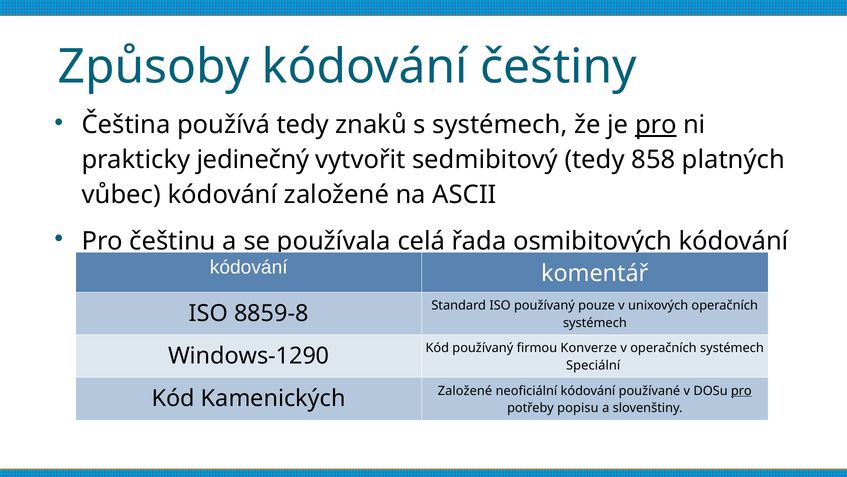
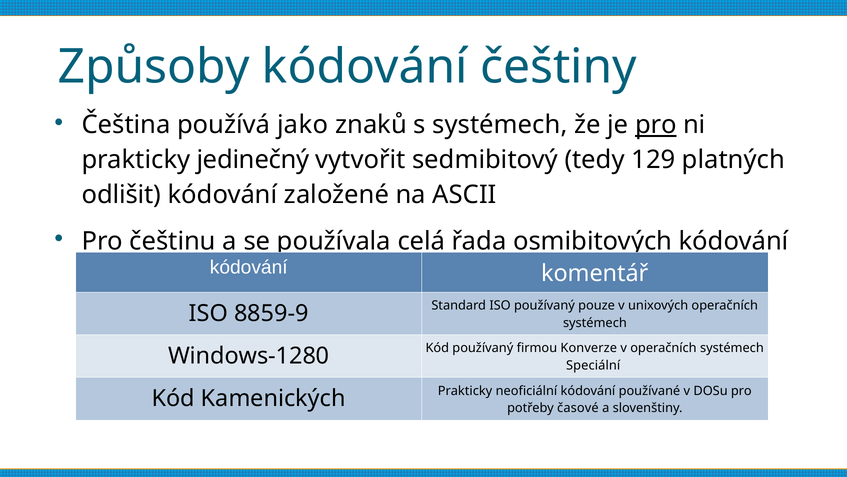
používá tedy: tedy -> jako
858: 858 -> 129
vůbec: vůbec -> odlišit
8859-8: 8859-8 -> 8859-9
Windows-1290: Windows-1290 -> Windows-1280
Kamenických Založené: Založené -> Prakticky
pro at (741, 390) underline: present -> none
popisu: popisu -> časové
